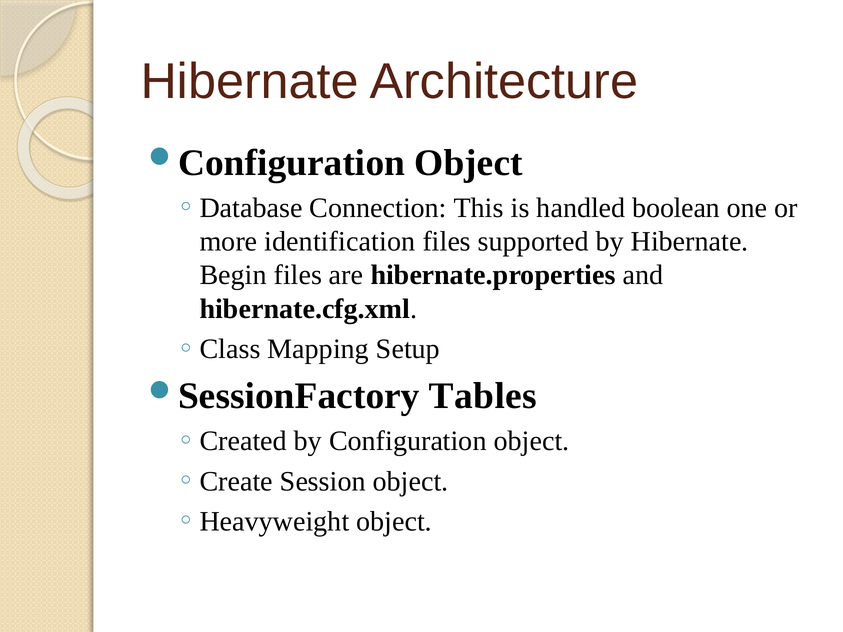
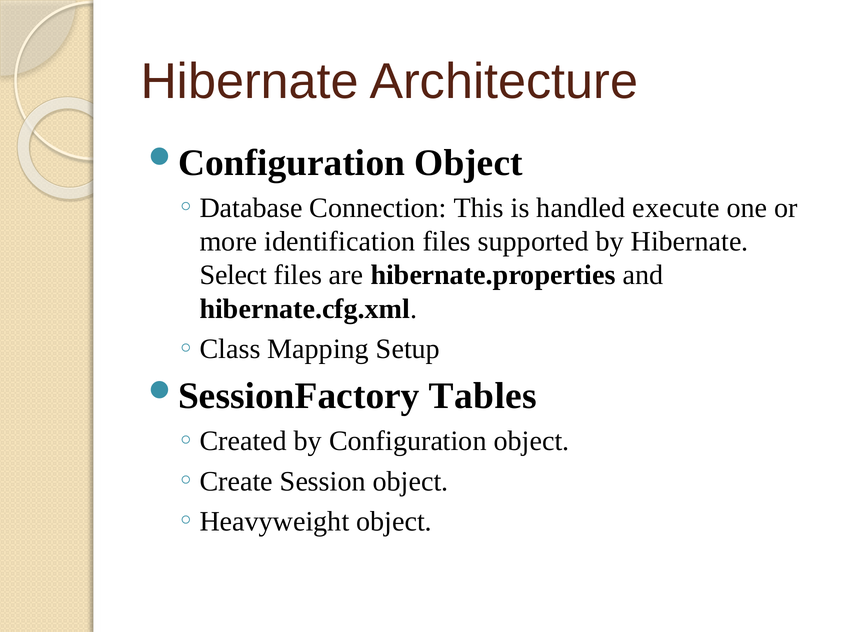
boolean: boolean -> execute
Begin: Begin -> Select
